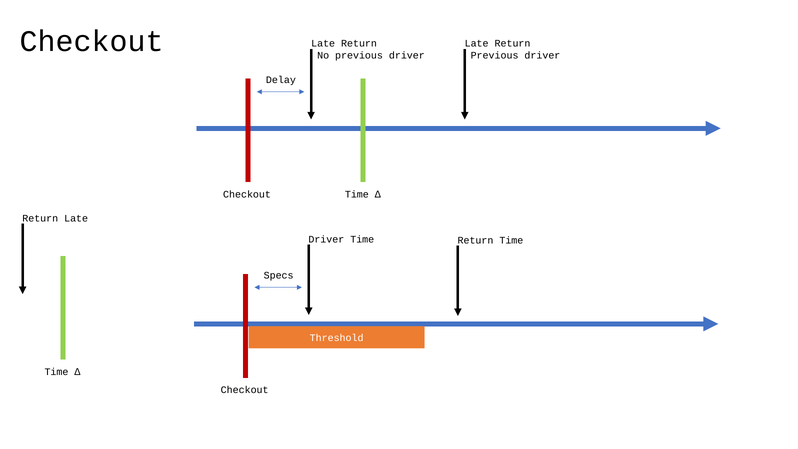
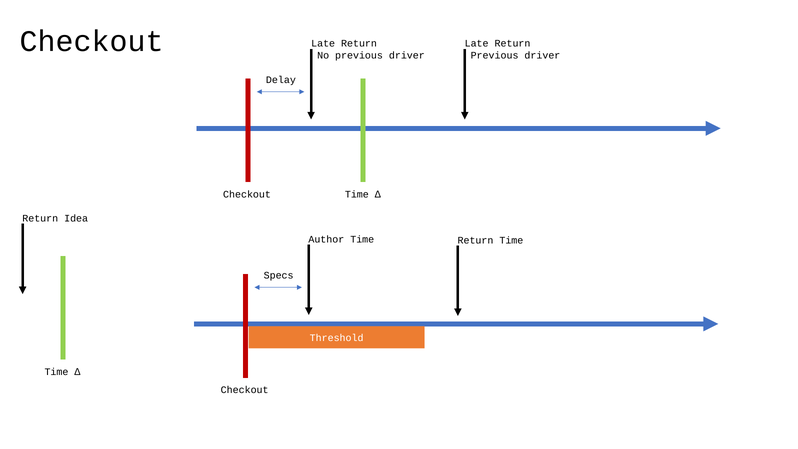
Return Late: Late -> Idea
Driver at (326, 239): Driver -> Author
